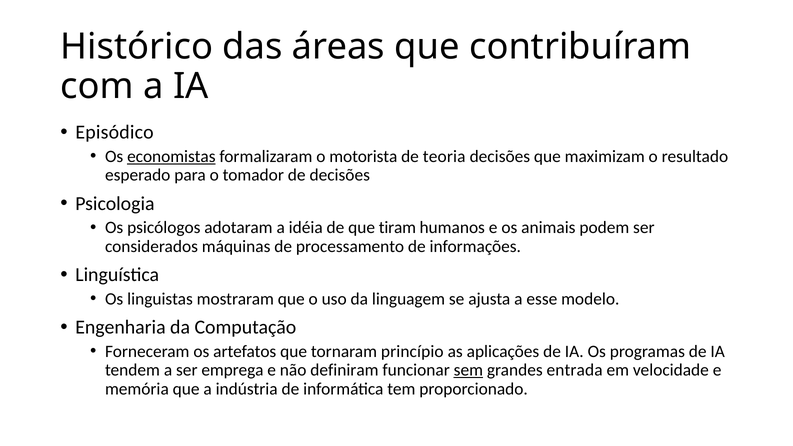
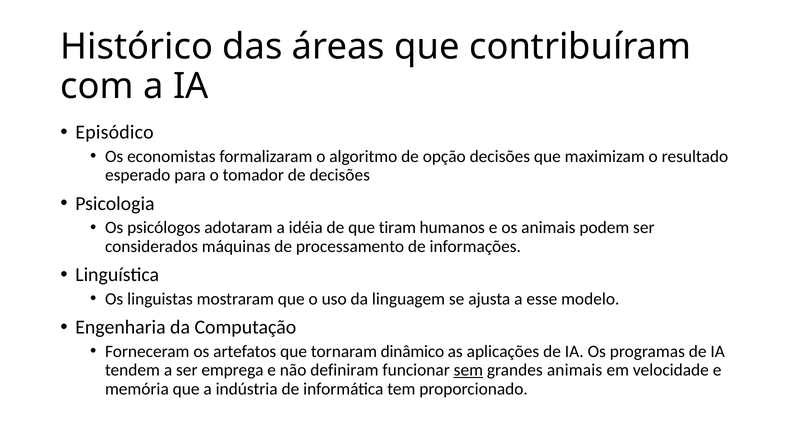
economistas underline: present -> none
motorista: motorista -> algoritmo
teoria: teoria -> opção
princípio: princípio -> dinâmico
grandes entrada: entrada -> animais
